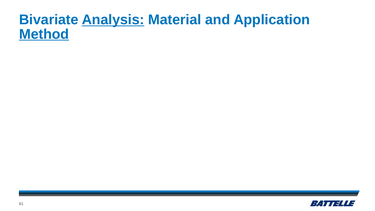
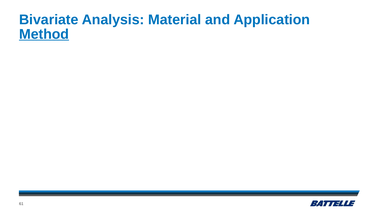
Analysis underline: present -> none
